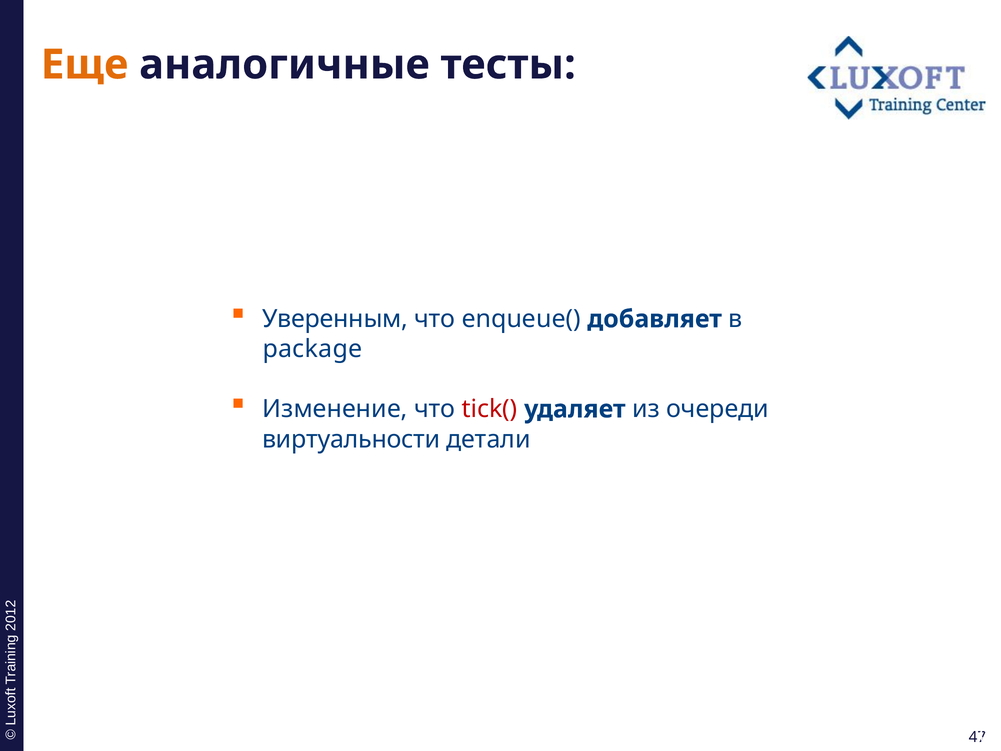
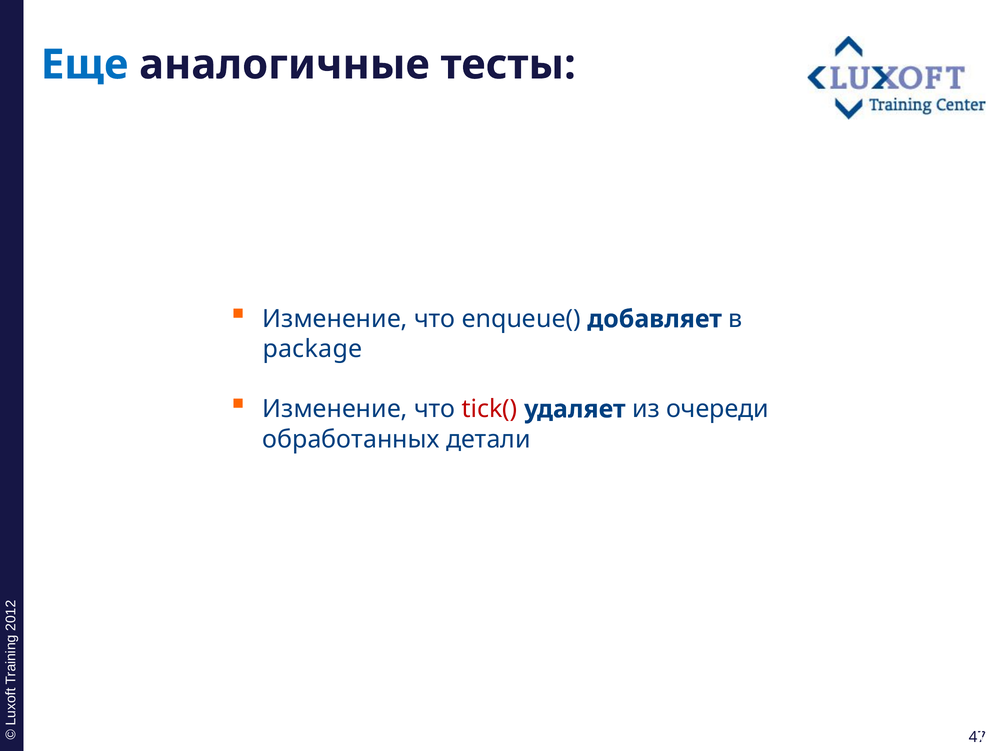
Еще colour: orange -> blue
Уверенным at (335, 319): Уверенным -> Изменение
виртуальности: виртуальности -> обработанных
